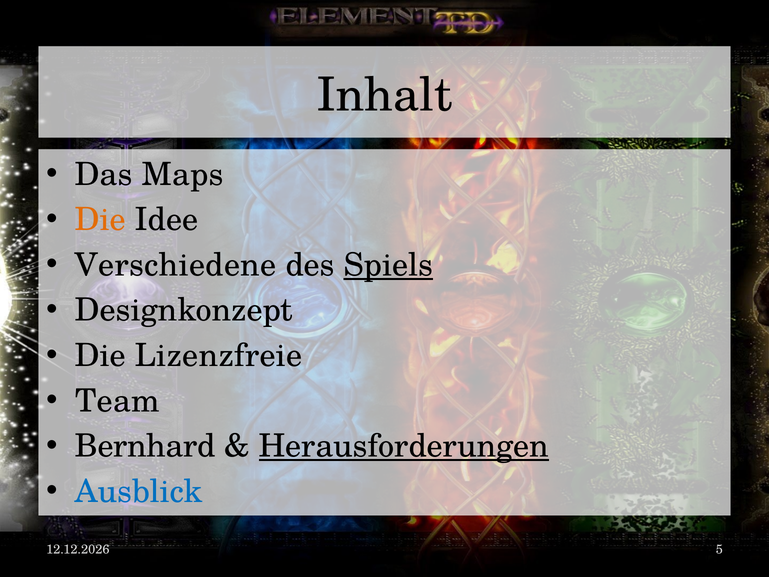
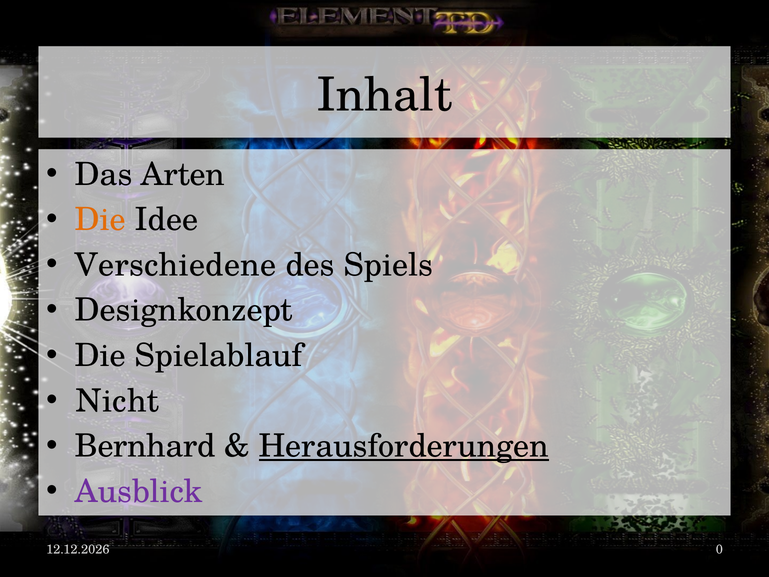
Maps: Maps -> Arten
Spiels underline: present -> none
Lizenzfreie: Lizenzfreie -> Spielablauf
Team: Team -> Nicht
Ausblick colour: blue -> purple
5: 5 -> 0
